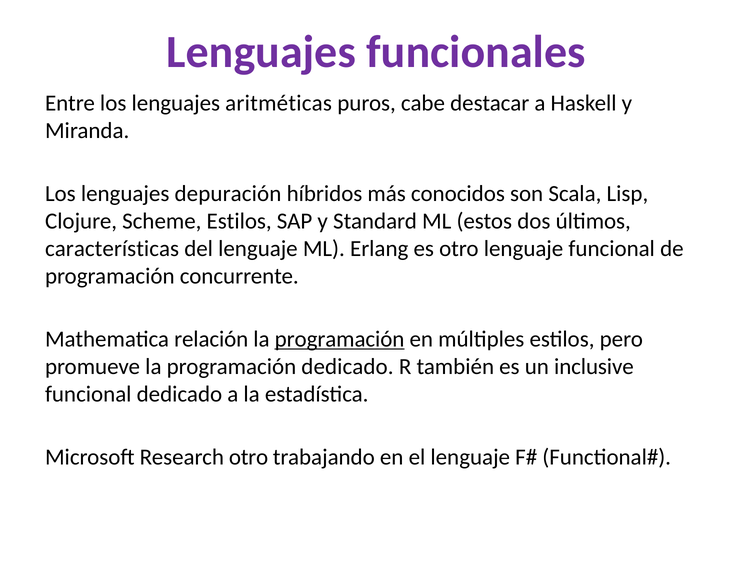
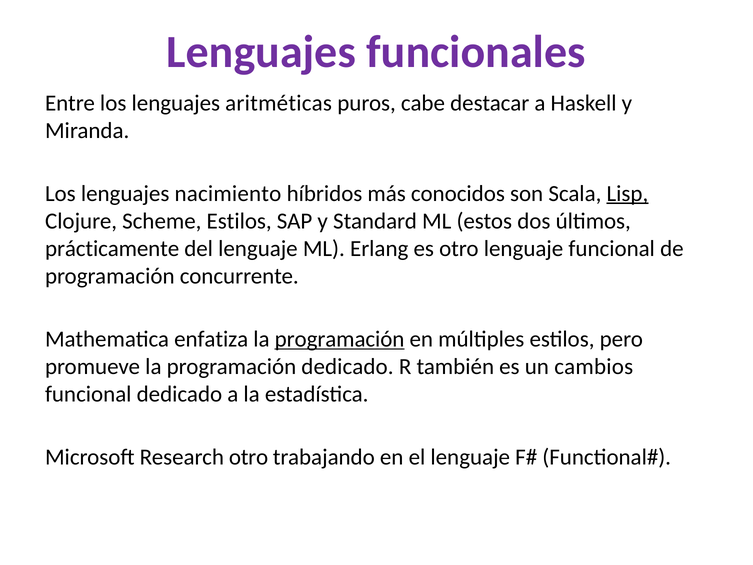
depuración: depuración -> nacimiento
Lisp underline: none -> present
características: características -> prácticamente
relación: relación -> enfatiza
inclusive: inclusive -> cambios
